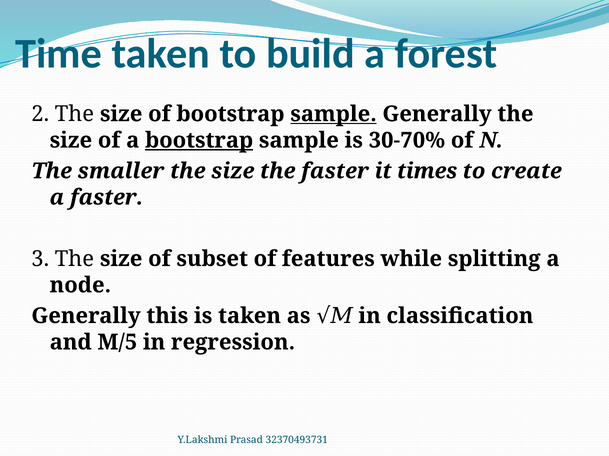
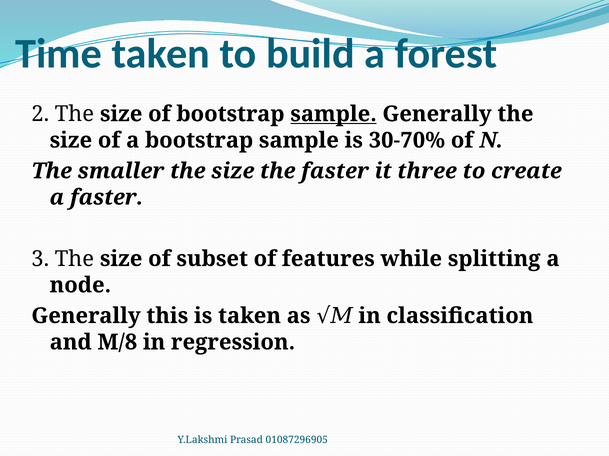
bootstrap at (199, 141) underline: present -> none
times: times -> three
M/5: M/5 -> M/8
32370493731: 32370493731 -> 01087296905
